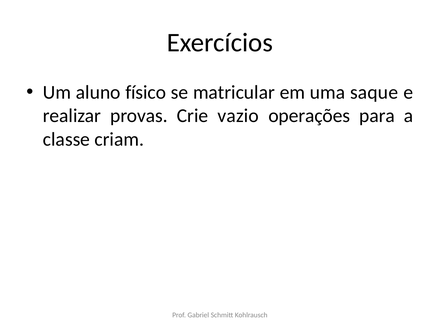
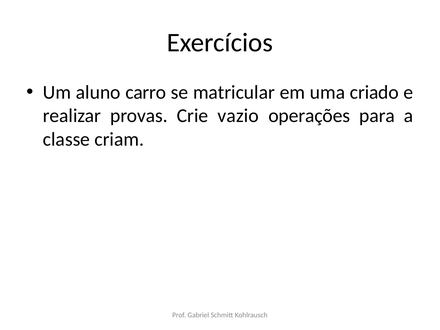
físico: físico -> carro
saque: saque -> criado
